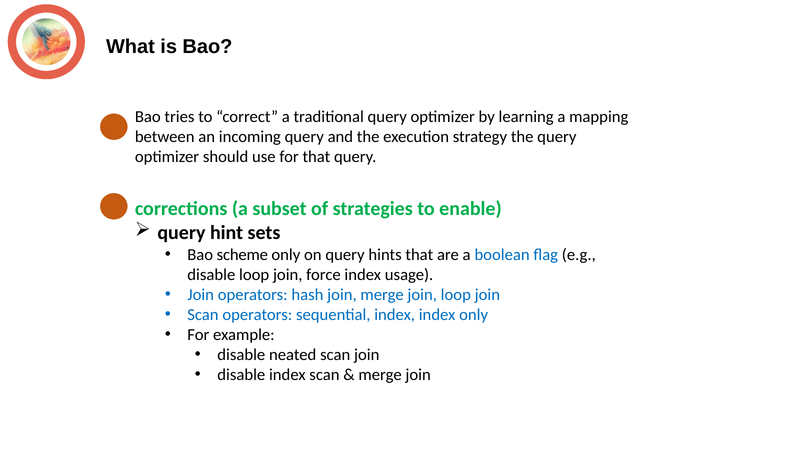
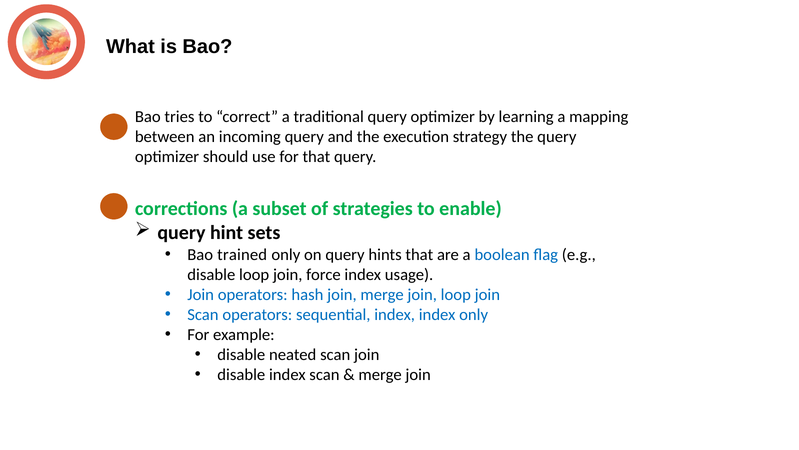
scheme: scheme -> trained
